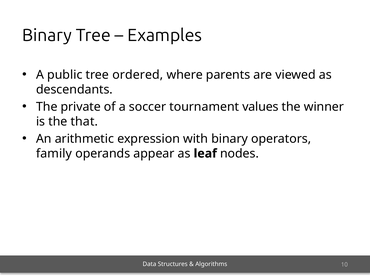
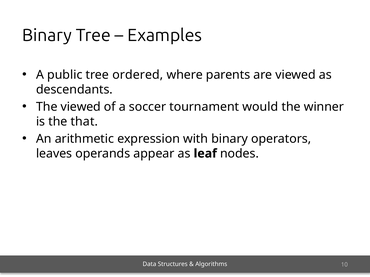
The private: private -> viewed
values: values -> would
family: family -> leaves
